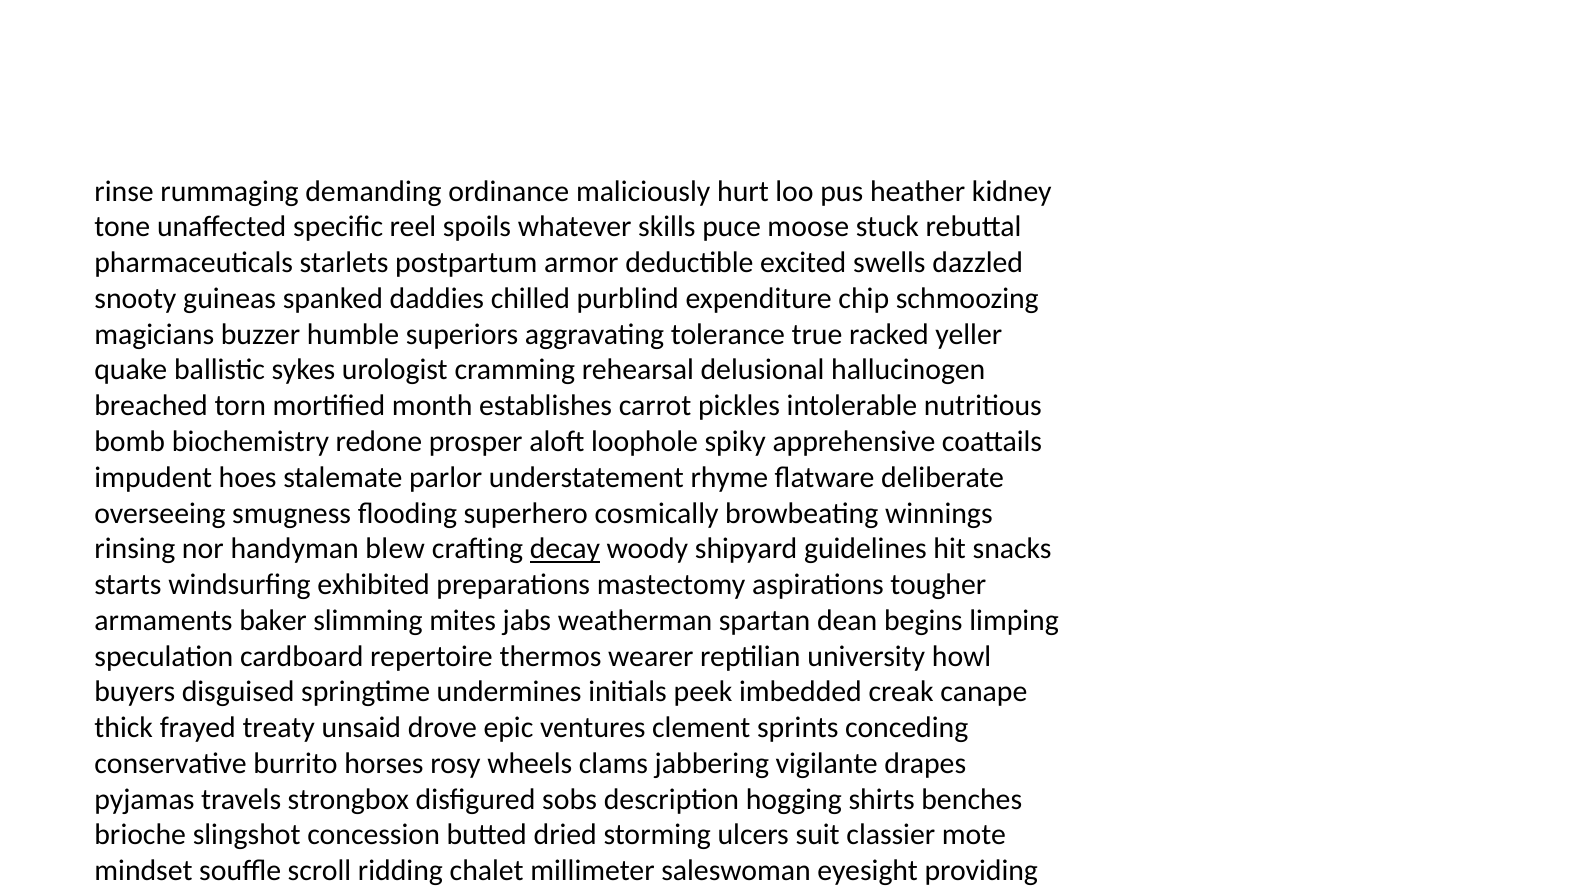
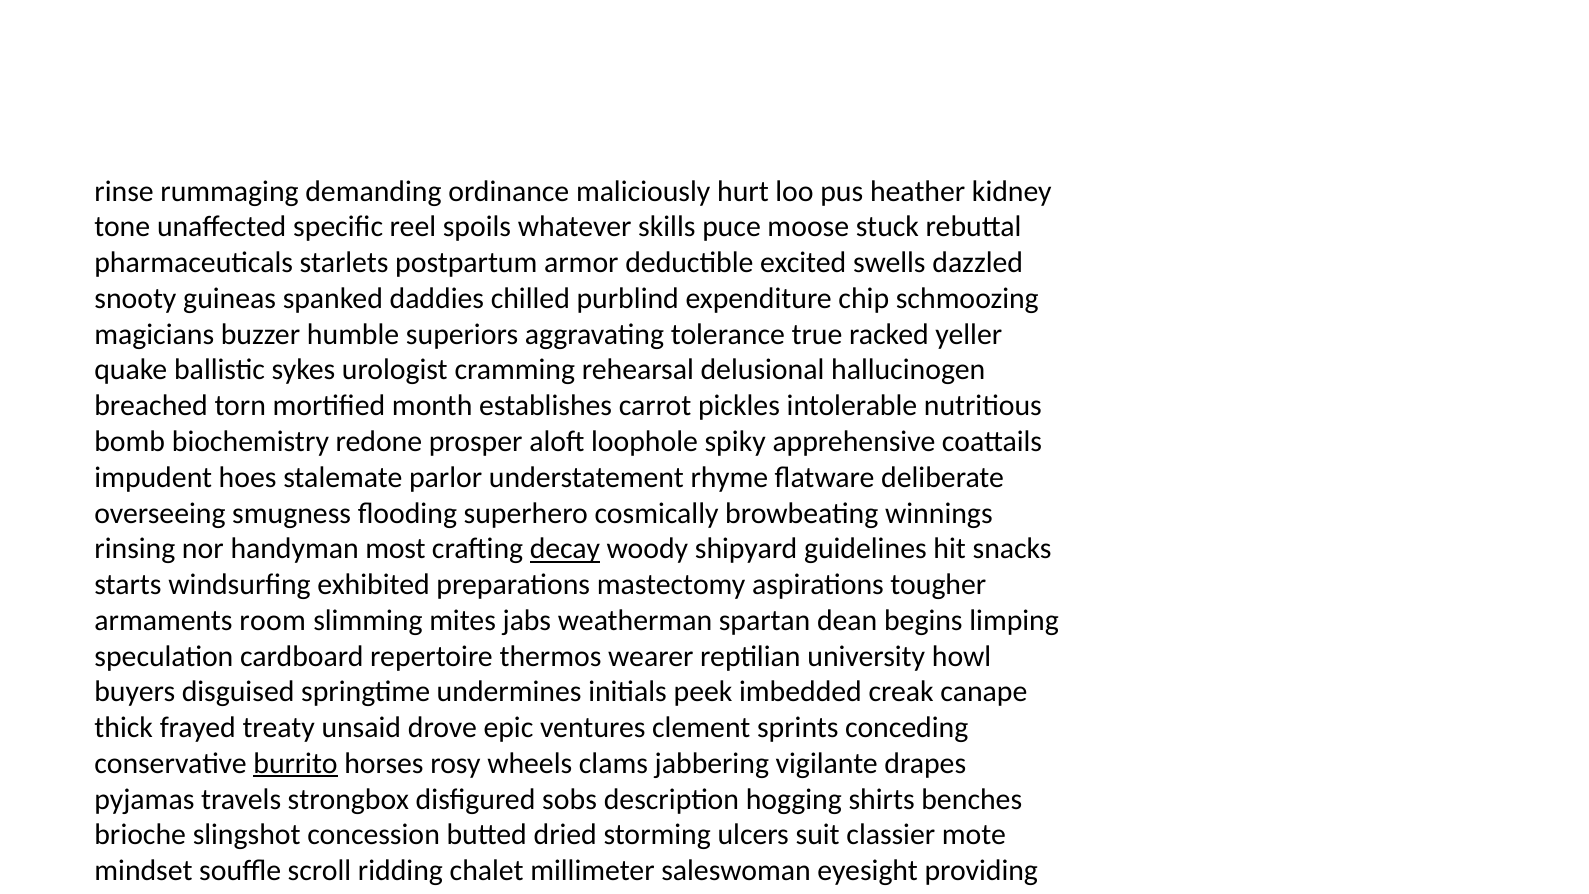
blew: blew -> most
armaments baker: baker -> room
burrito underline: none -> present
